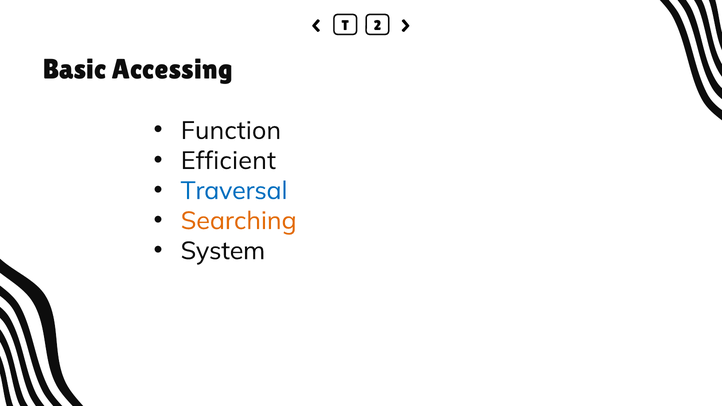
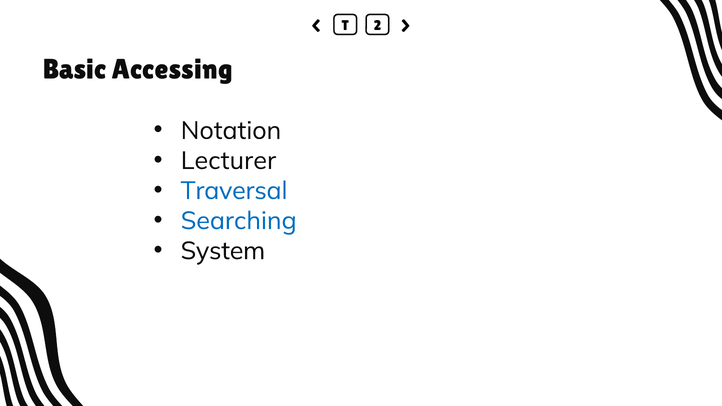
Function: Function -> Notation
Efficient: Efficient -> Lecturer
Searching colour: orange -> blue
